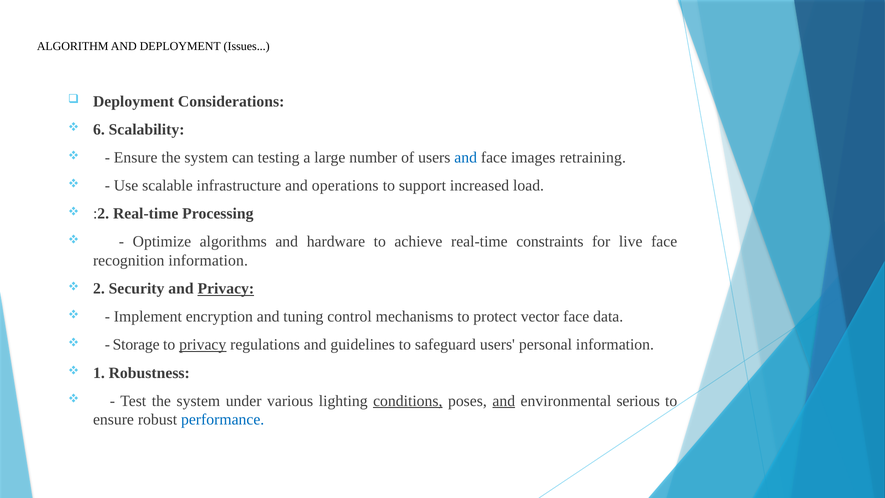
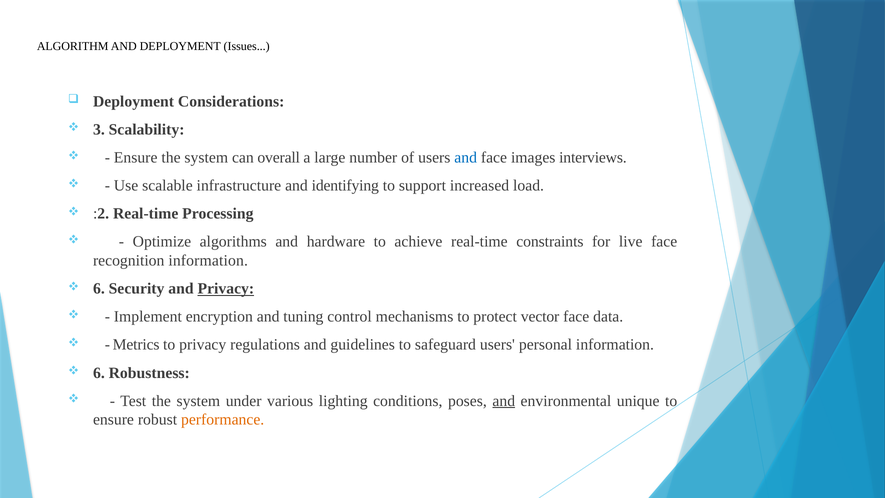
6: 6 -> 3
testing: testing -> overall
retraining: retraining -> interviews
operations: operations -> identifying
2 at (99, 289): 2 -> 6
Storage: Storage -> Metrics
privacy at (203, 345) underline: present -> none
1 at (99, 373): 1 -> 6
conditions underline: present -> none
serious: serious -> unique
performance colour: blue -> orange
